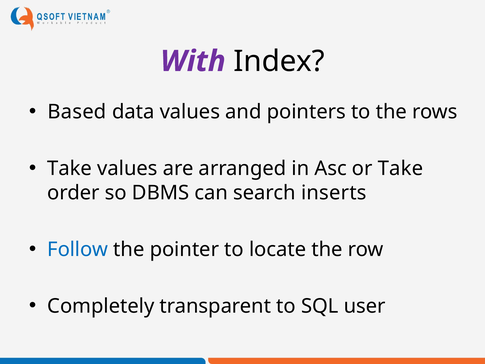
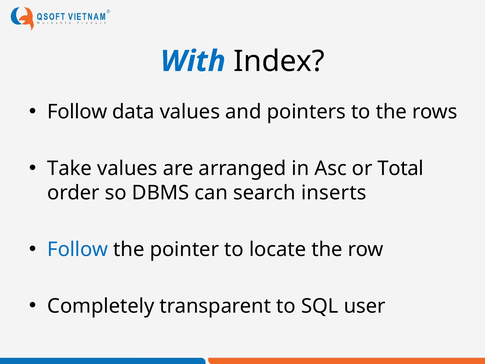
With colour: purple -> blue
Based at (77, 112): Based -> Follow
or Take: Take -> Total
